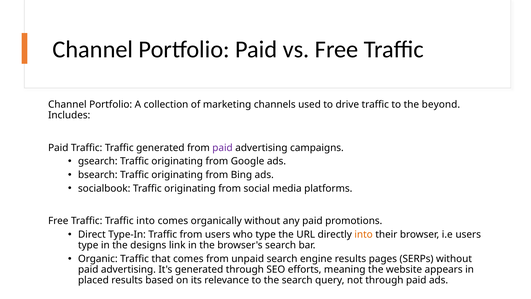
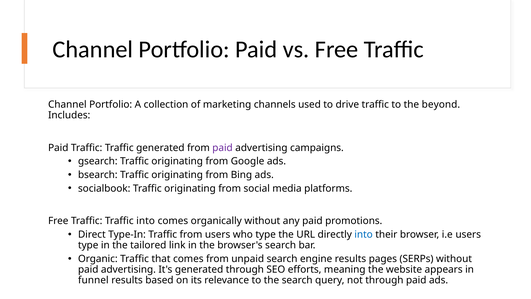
into at (364, 234) colour: orange -> blue
designs: designs -> tailored
placed: placed -> funnel
